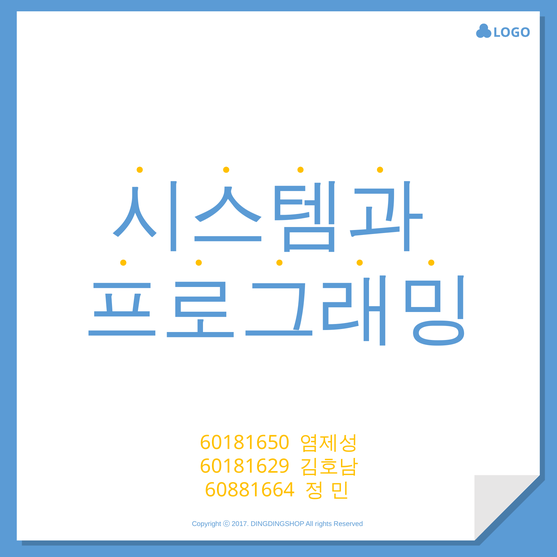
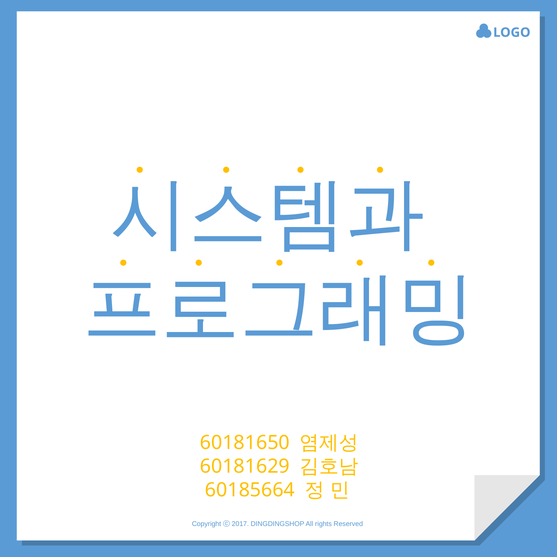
60881664: 60881664 -> 60185664
